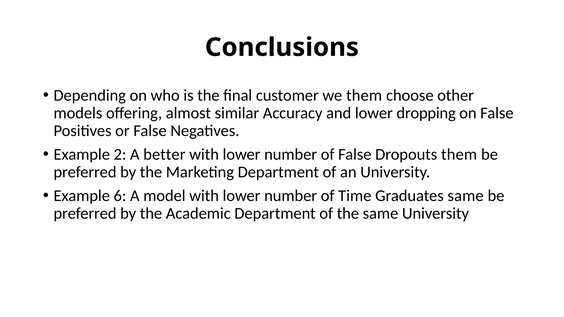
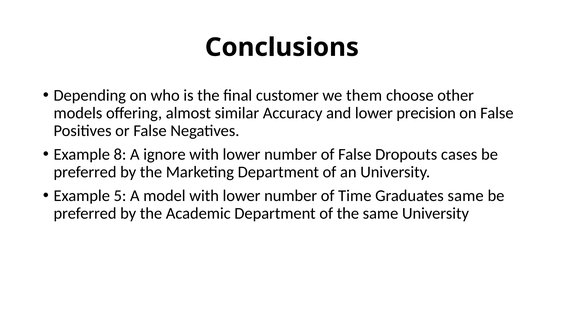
dropping: dropping -> precision
2: 2 -> 8
better: better -> ignore
Dropouts them: them -> cases
6: 6 -> 5
